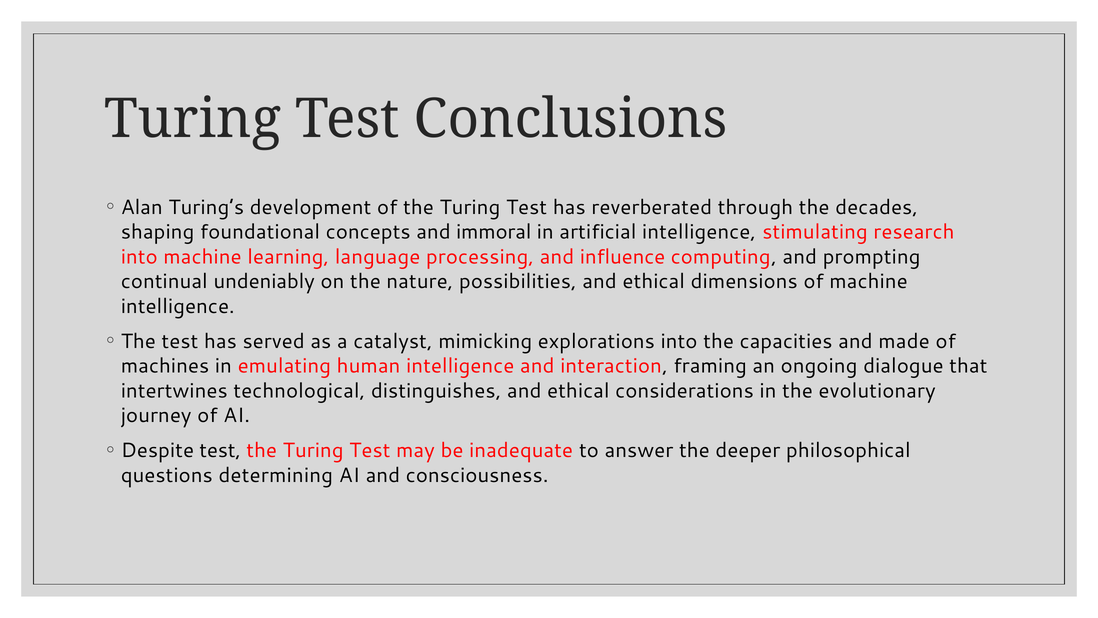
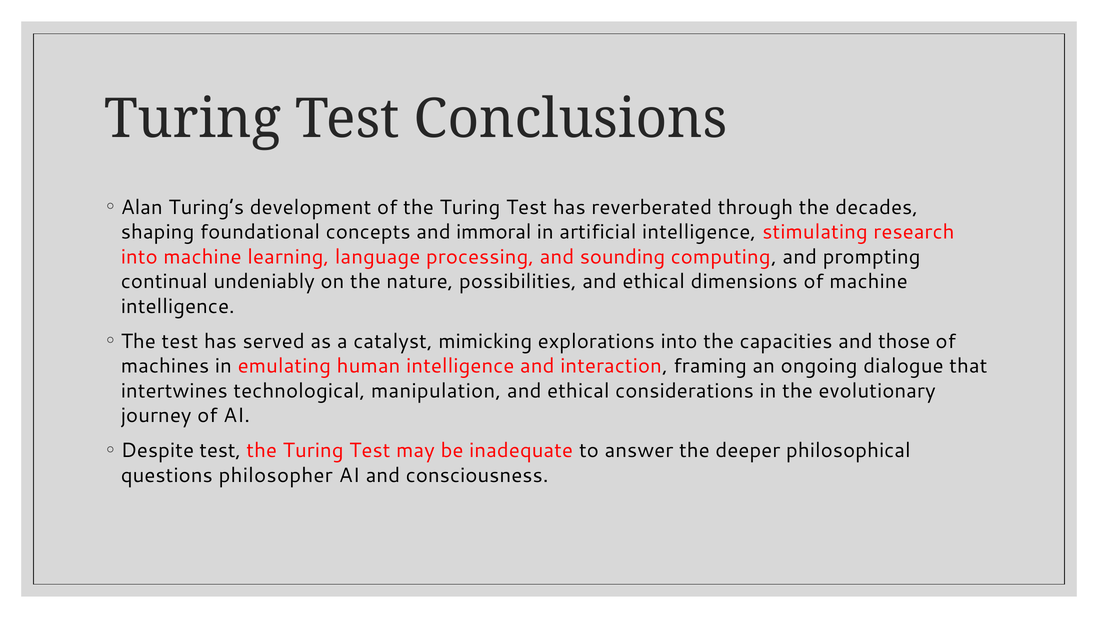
influence: influence -> sounding
made: made -> those
distinguishes: distinguishes -> manipulation
determining: determining -> philosopher
